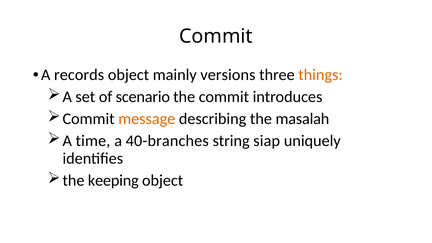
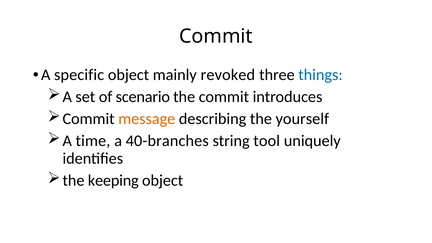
records: records -> specific
versions: versions -> revoked
things colour: orange -> blue
masalah: masalah -> yourself
siap: siap -> tool
